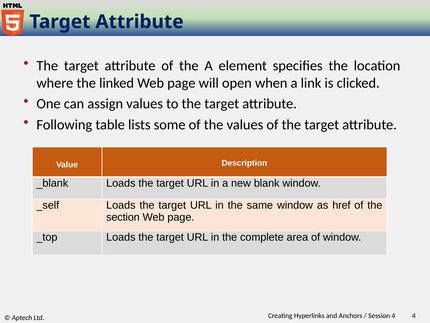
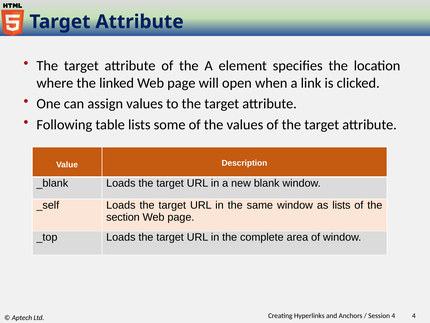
as href: href -> lists
